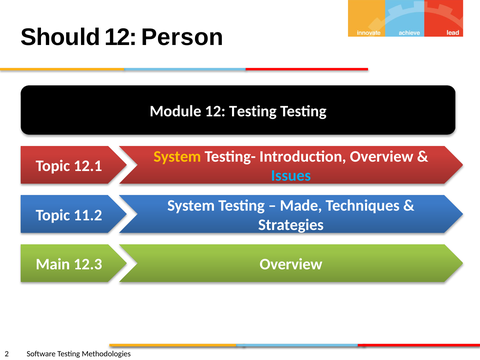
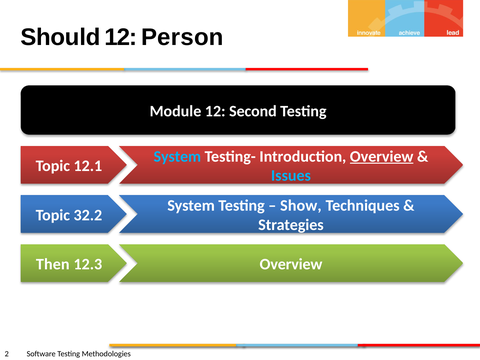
12 Testing: Testing -> Second
System at (177, 156) colour: yellow -> light blue
Overview at (382, 156) underline: none -> present
Made: Made -> Show
11.2: 11.2 -> 32.2
Main: Main -> Then
